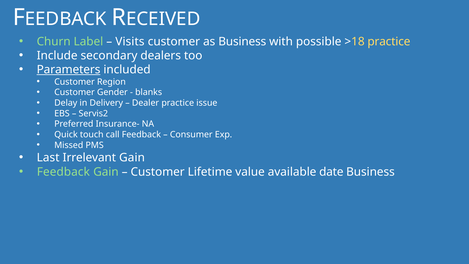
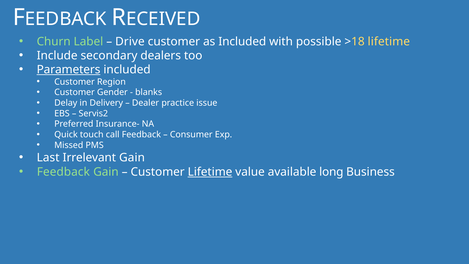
Visits: Visits -> Drive
as Business: Business -> Included
>18 practice: practice -> lifetime
Lifetime at (210, 172) underline: none -> present
date: date -> long
